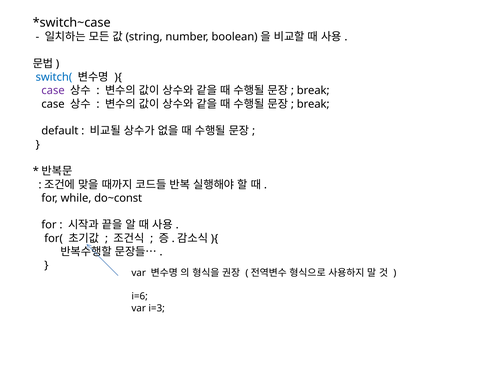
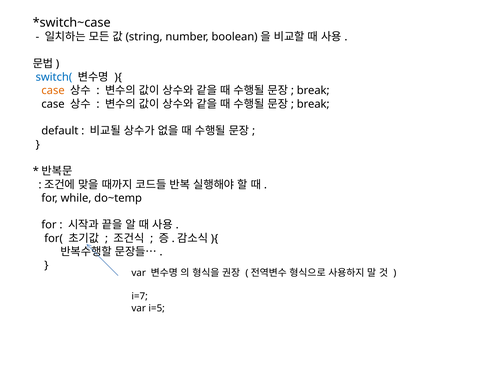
case at (53, 91) colour: purple -> orange
do~const: do~const -> do~temp
i=6: i=6 -> i=7
i=3: i=3 -> i=5
